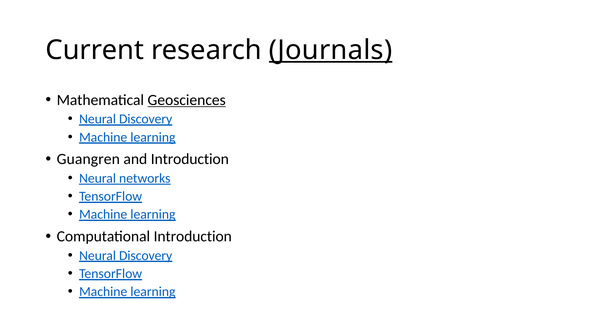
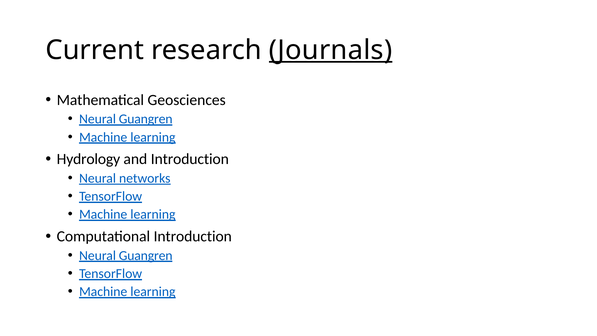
Geosciences underline: present -> none
Discovery at (146, 119): Discovery -> Guangren
Guangren: Guangren -> Hydrology
Discovery at (146, 255): Discovery -> Guangren
